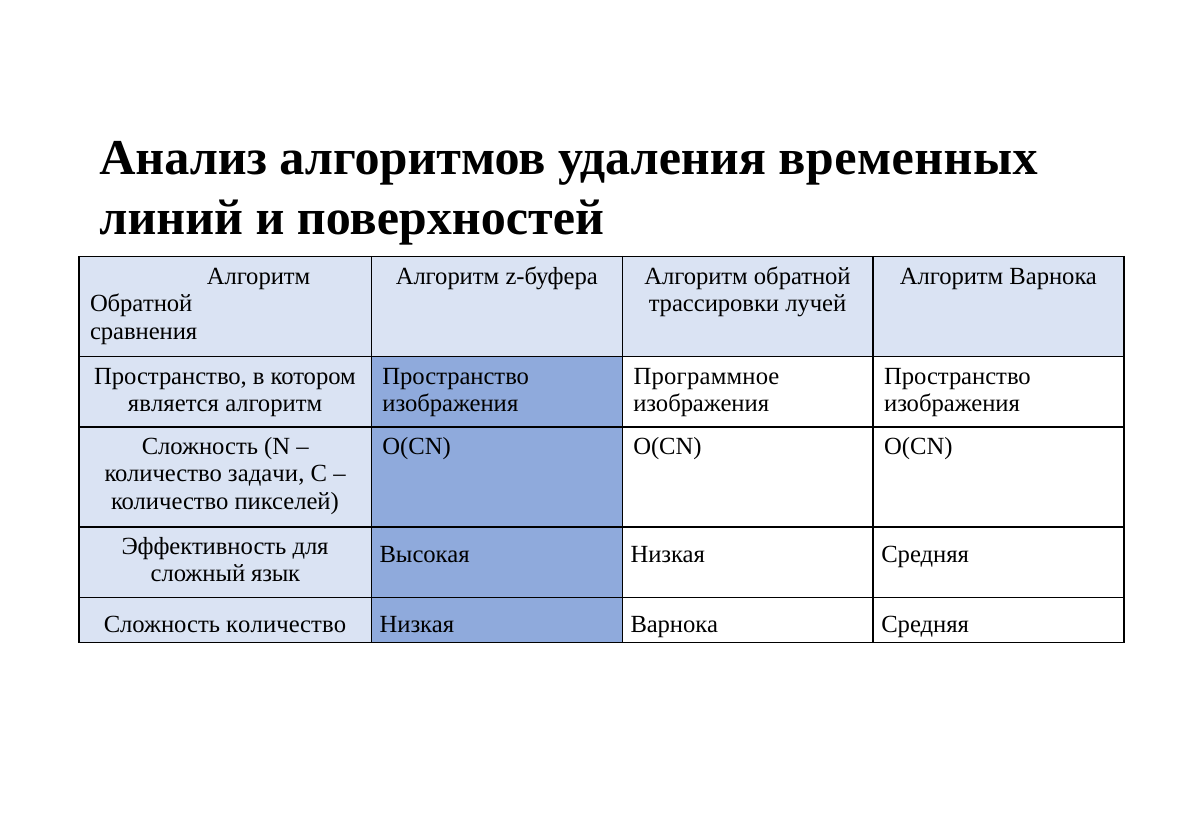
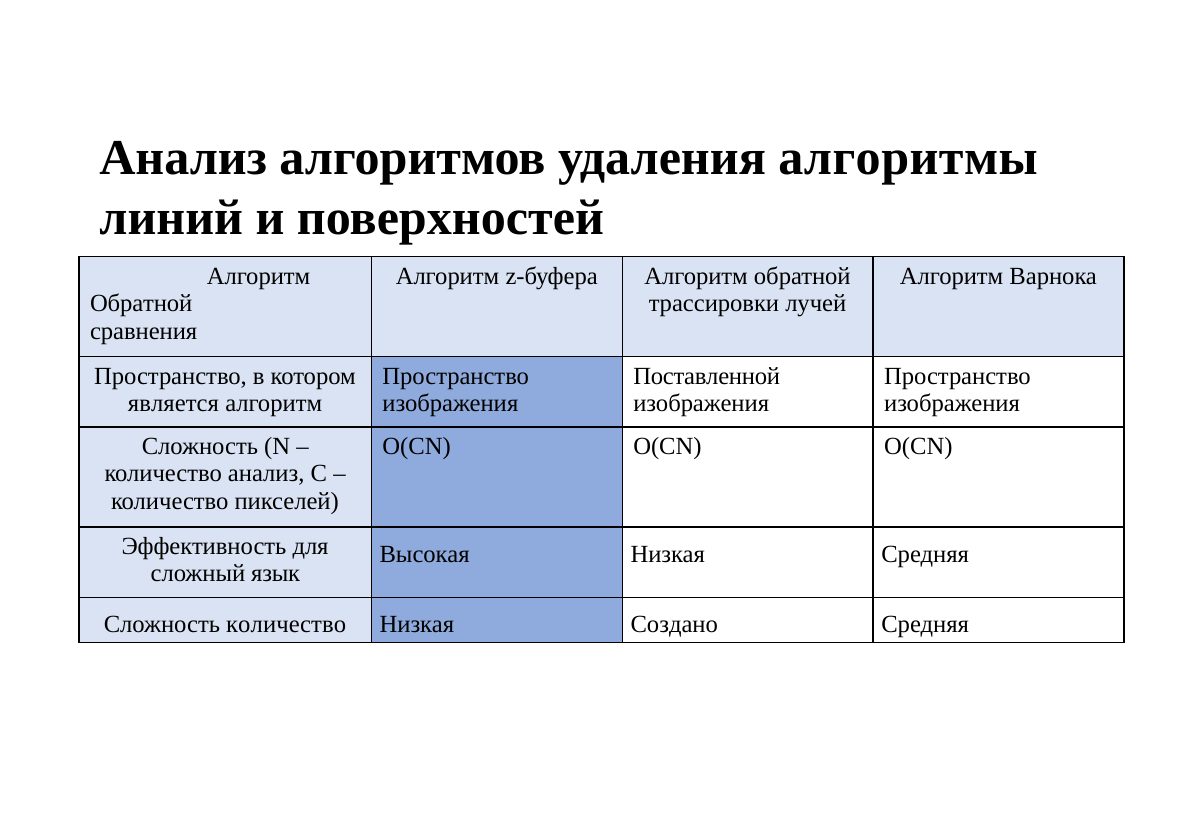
временных: временных -> алгоритмы
Программное: Программное -> Поставленной
количество задачи: задачи -> анализ
Низкая Варнока: Варнока -> Создано
